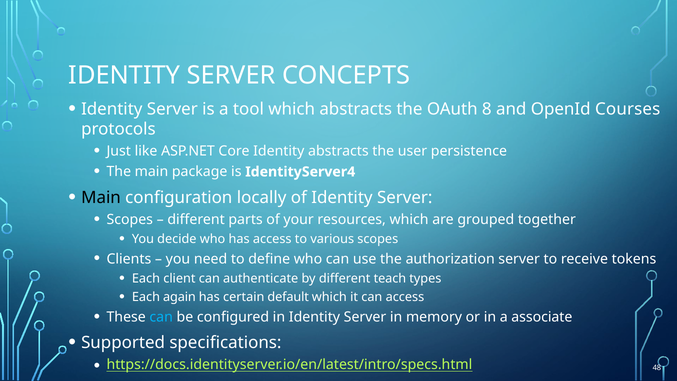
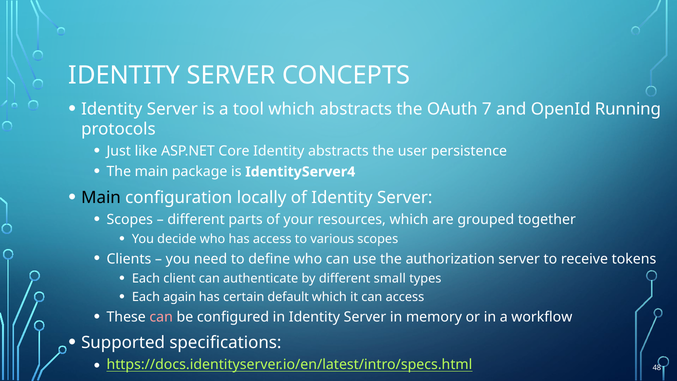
8: 8 -> 7
Courses: Courses -> Running
teach: teach -> small
can at (161, 317) colour: light blue -> pink
associate: associate -> workflow
